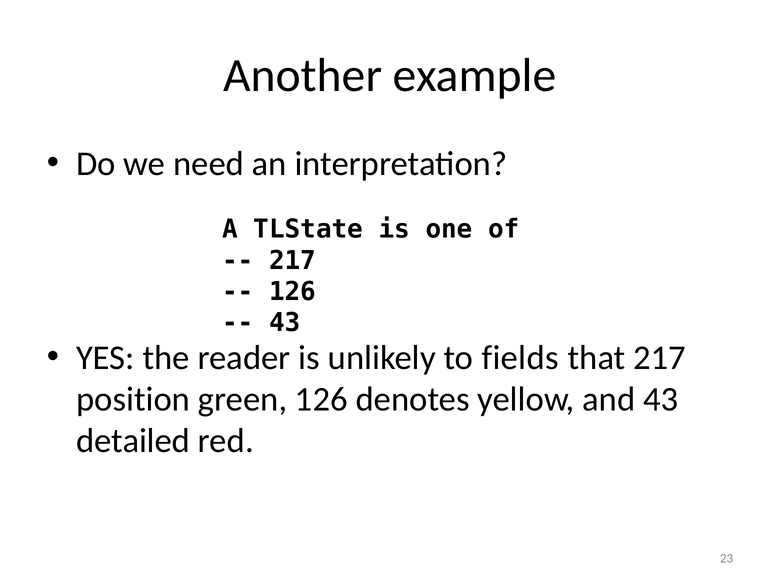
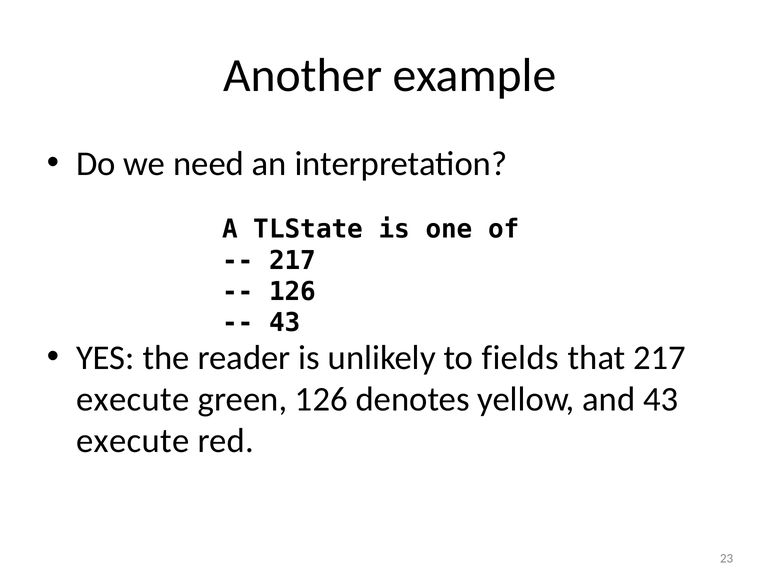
position at (133, 399): position -> execute
detailed at (133, 441): detailed -> execute
